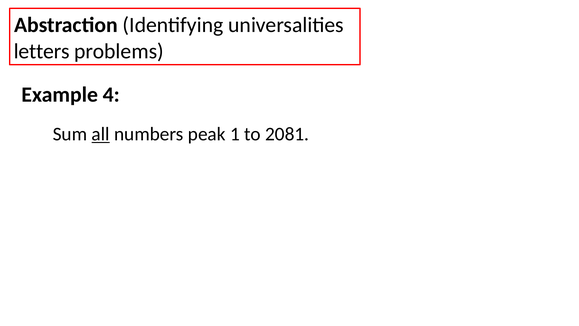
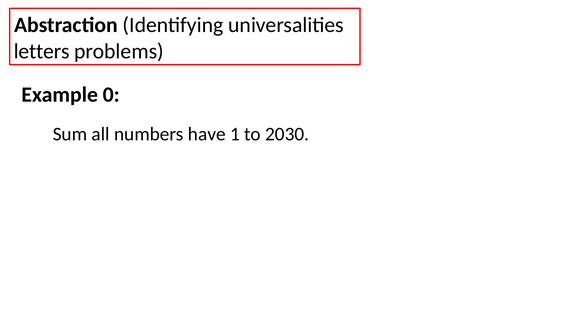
4: 4 -> 0
all underline: present -> none
peak: peak -> have
2081: 2081 -> 2030
